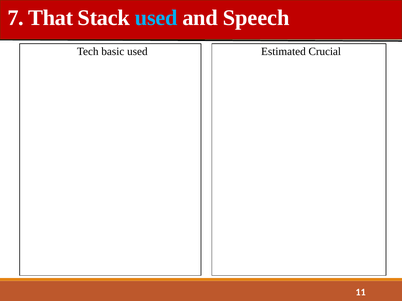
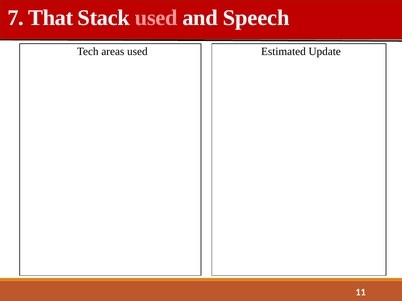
used at (156, 18) colour: light blue -> pink
basic: basic -> areas
Crucial: Crucial -> Update
